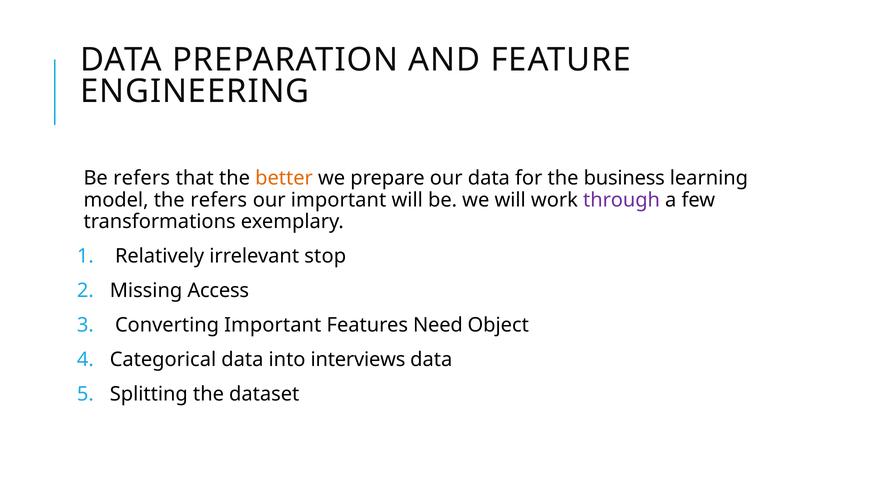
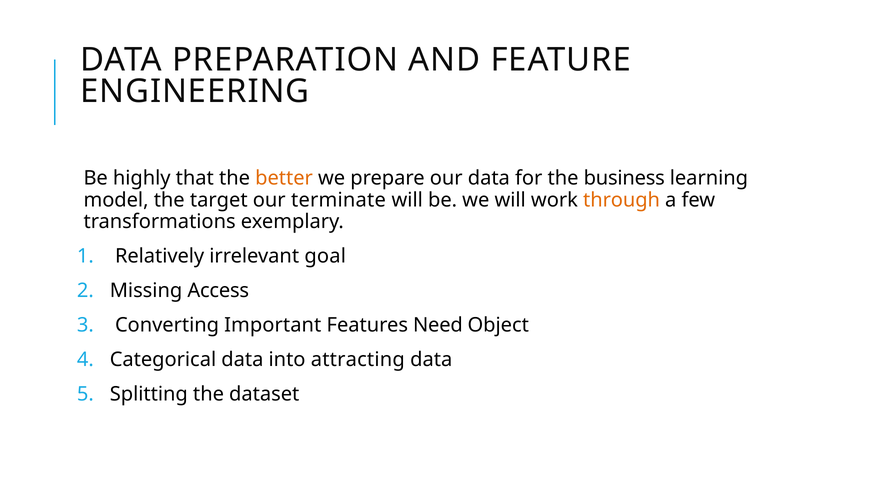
Be refers: refers -> highly
the refers: refers -> target
our important: important -> terminate
through colour: purple -> orange
stop: stop -> goal
interviews: interviews -> attracting
